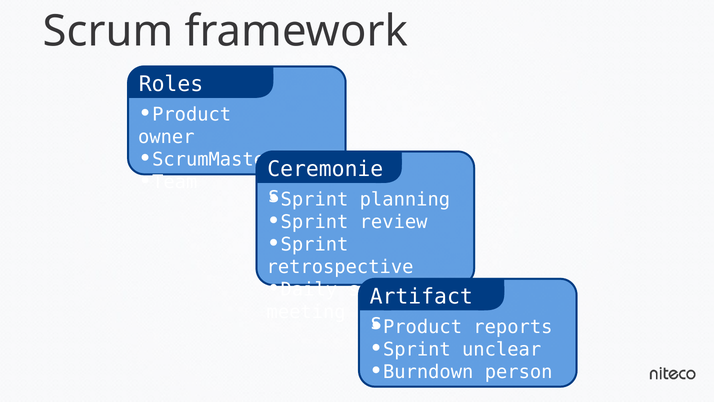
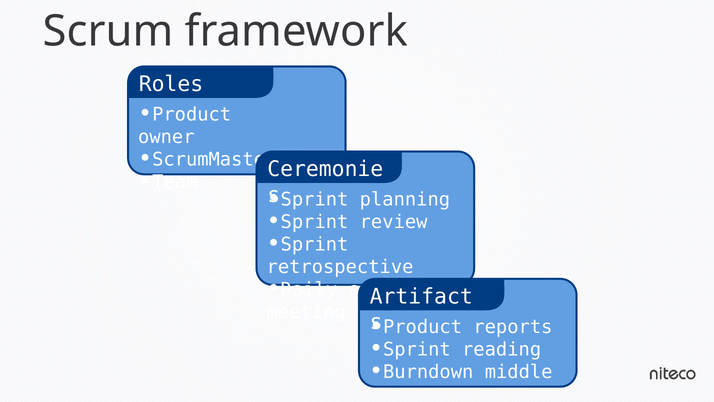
unclear: unclear -> reading
person: person -> middle
